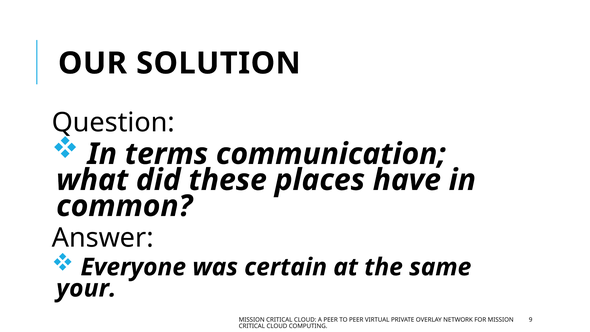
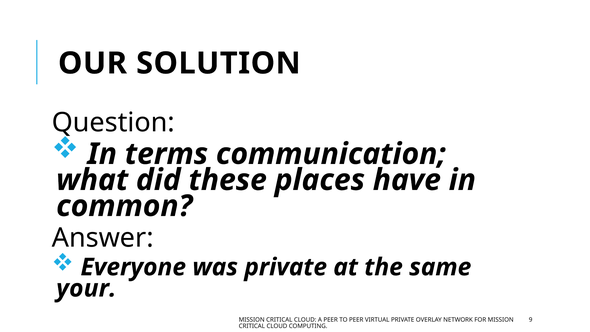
was certain: certain -> private
